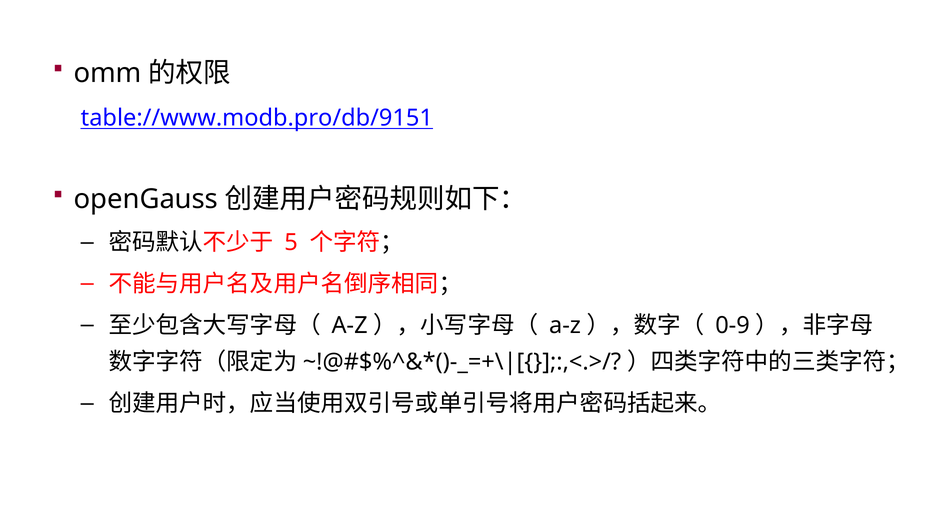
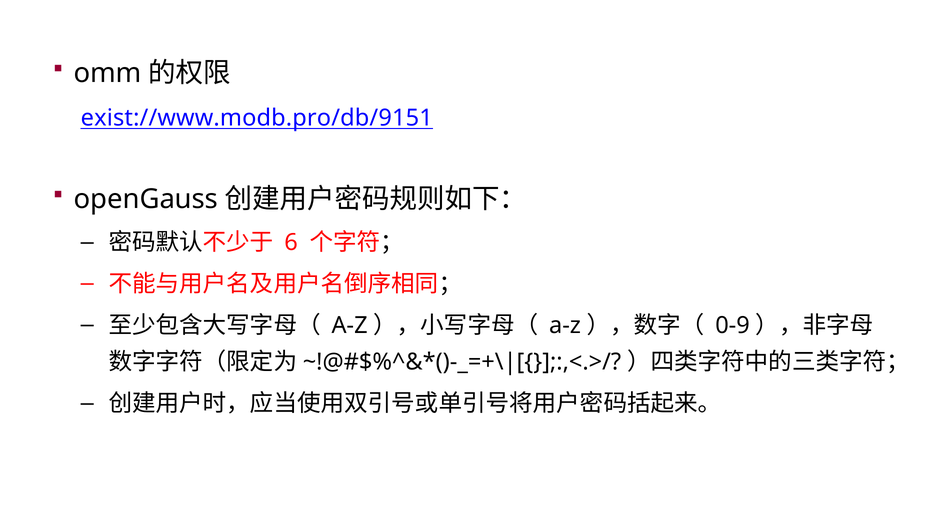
table://www.modb.pro/db/9151: table://www.modb.pro/db/9151 -> exist://www.modb.pro/db/9151
5: 5 -> 6
